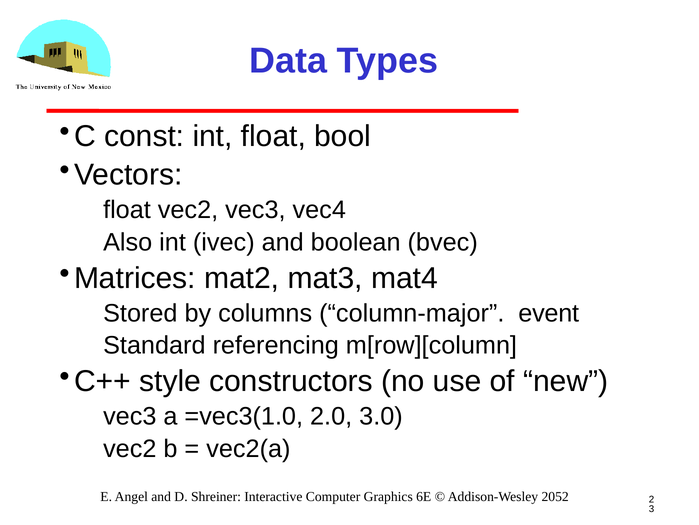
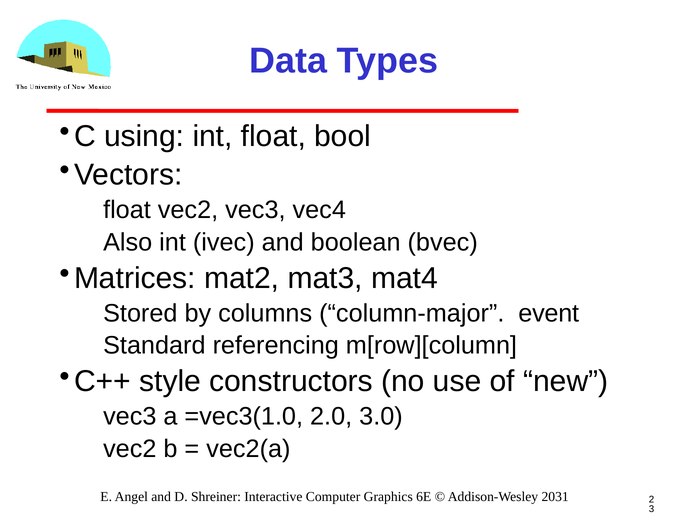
const: const -> using
2052: 2052 -> 2031
